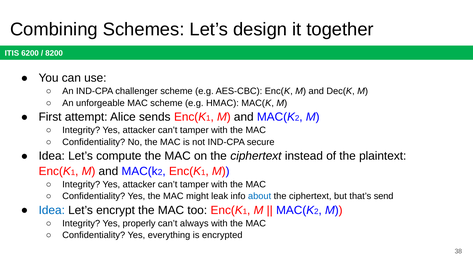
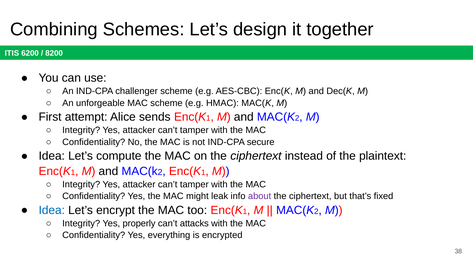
about colour: blue -> purple
send: send -> fixed
always: always -> attacks
